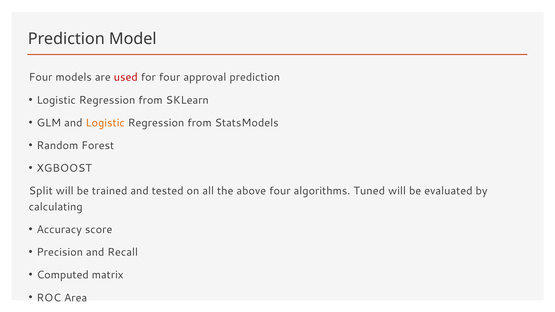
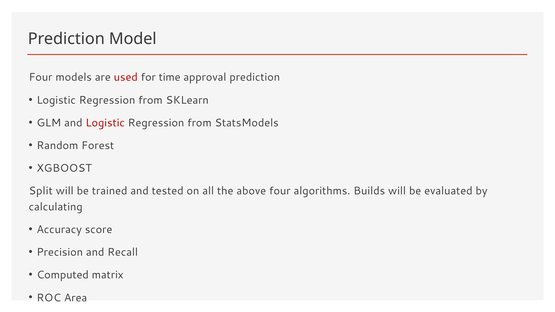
for four: four -> time
Logistic at (105, 123) colour: orange -> red
Tuned: Tuned -> Builds
